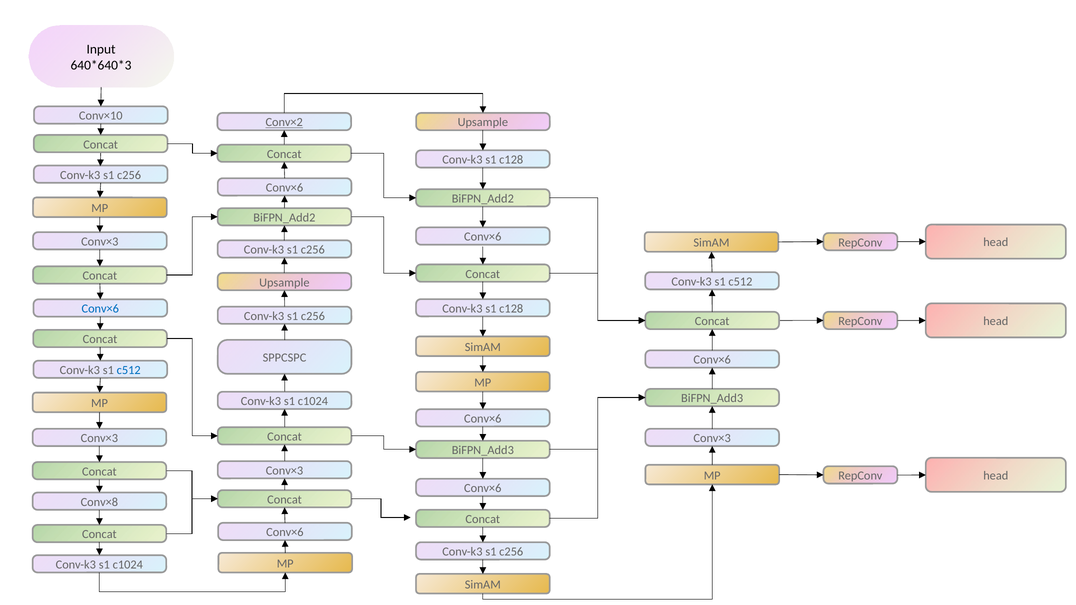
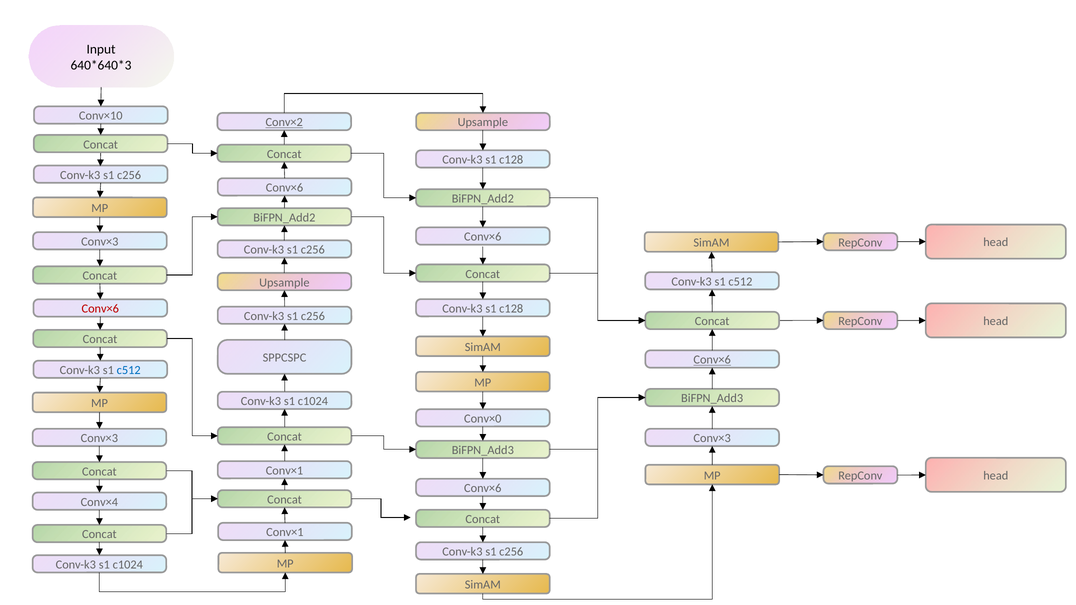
Conv×6 at (100, 309) colour: blue -> red
Conv×6 at (712, 360) underline: none -> present
Conv×6 at (483, 419): Conv×6 -> Conv×0
Conv×3 at (284, 471): Conv×3 -> Conv×1
Conv×8: Conv×8 -> Conv×4
Conv×6 at (285, 533): Conv×6 -> Conv×1
